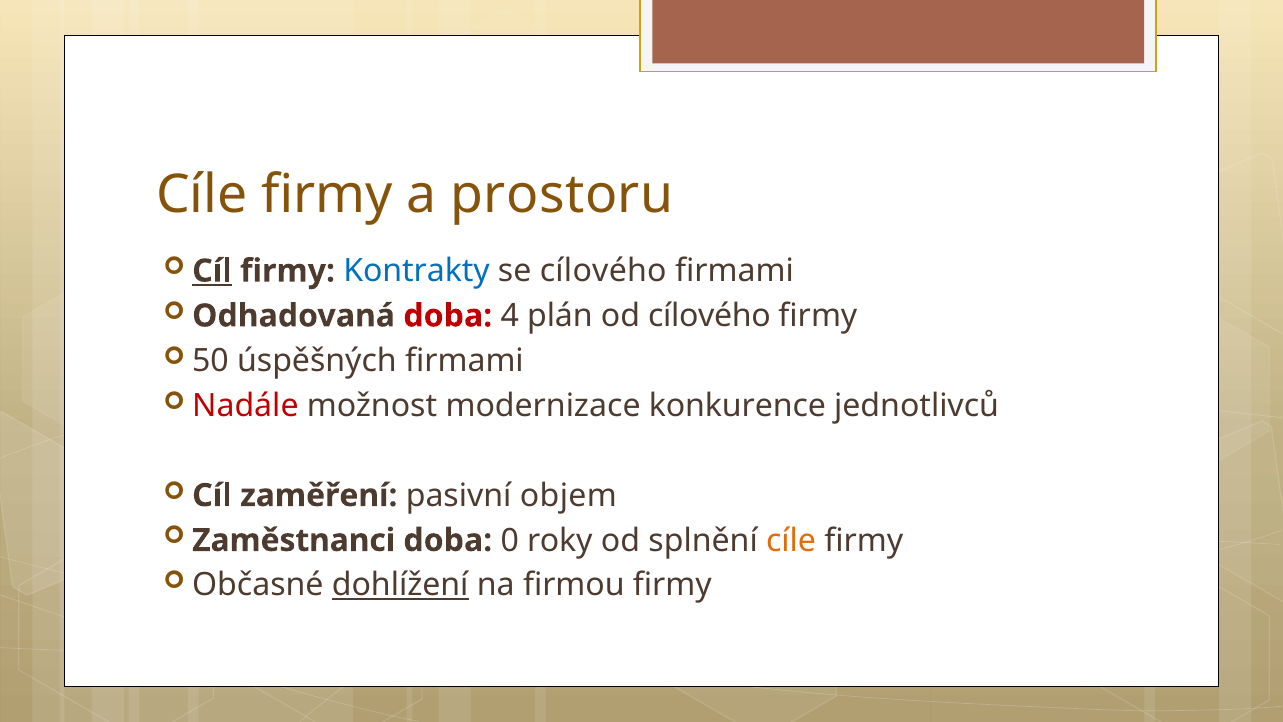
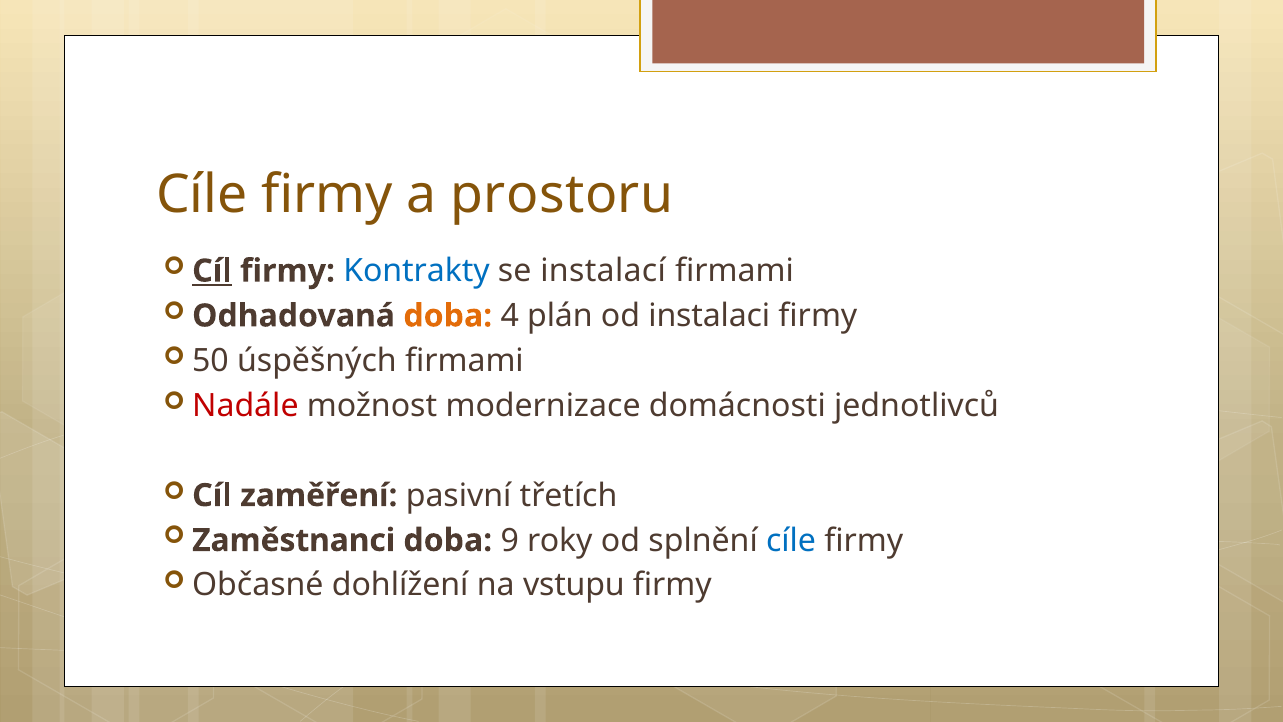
se cílového: cílového -> instalací
doba at (448, 316) colour: red -> orange
od cílového: cílového -> instalaci
konkurence: konkurence -> domácnosti
objem: objem -> třetích
0: 0 -> 9
cíle at (791, 540) colour: orange -> blue
dohlížení underline: present -> none
firmou: firmou -> vstupu
